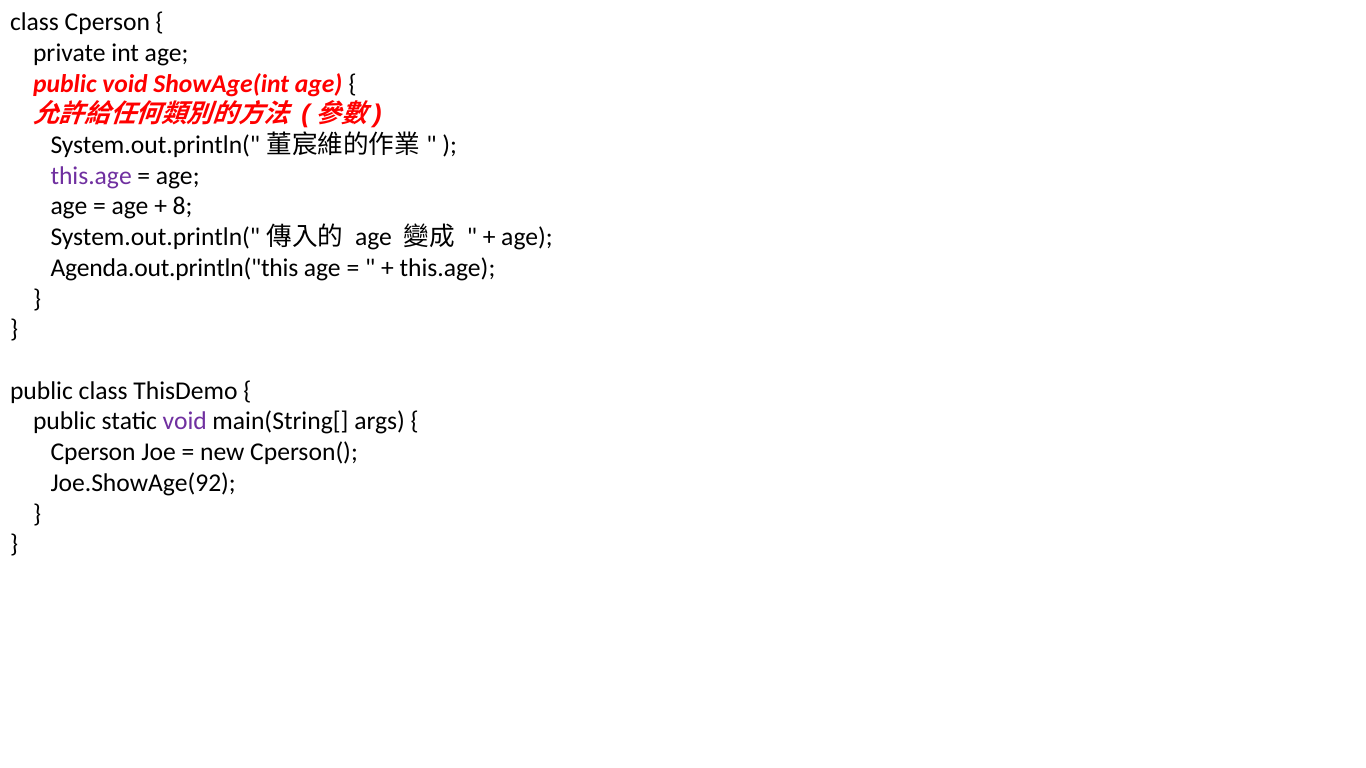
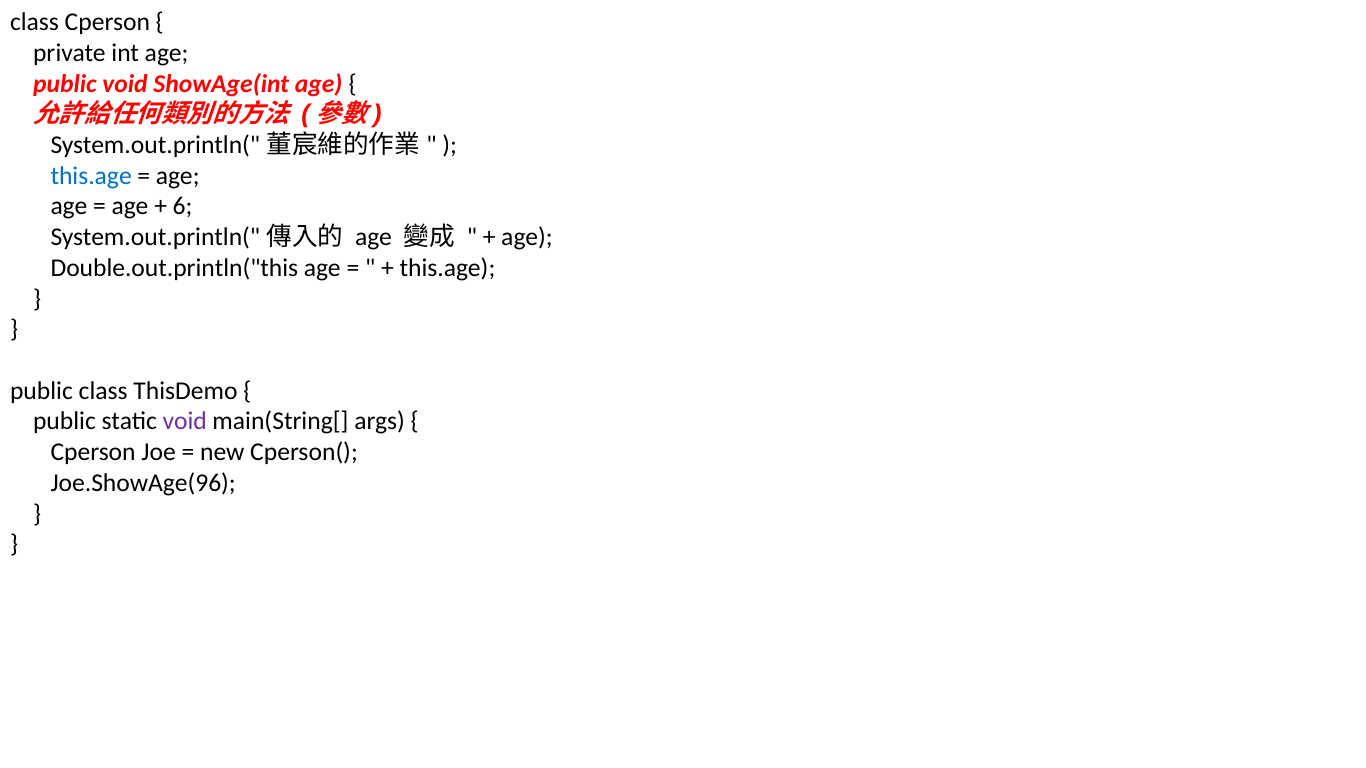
this.age at (91, 176) colour: purple -> blue
8: 8 -> 6
Agenda.out.println("this: Agenda.out.println("this -> Double.out.println("this
Joe.ShowAge(92: Joe.ShowAge(92 -> Joe.ShowAge(96
